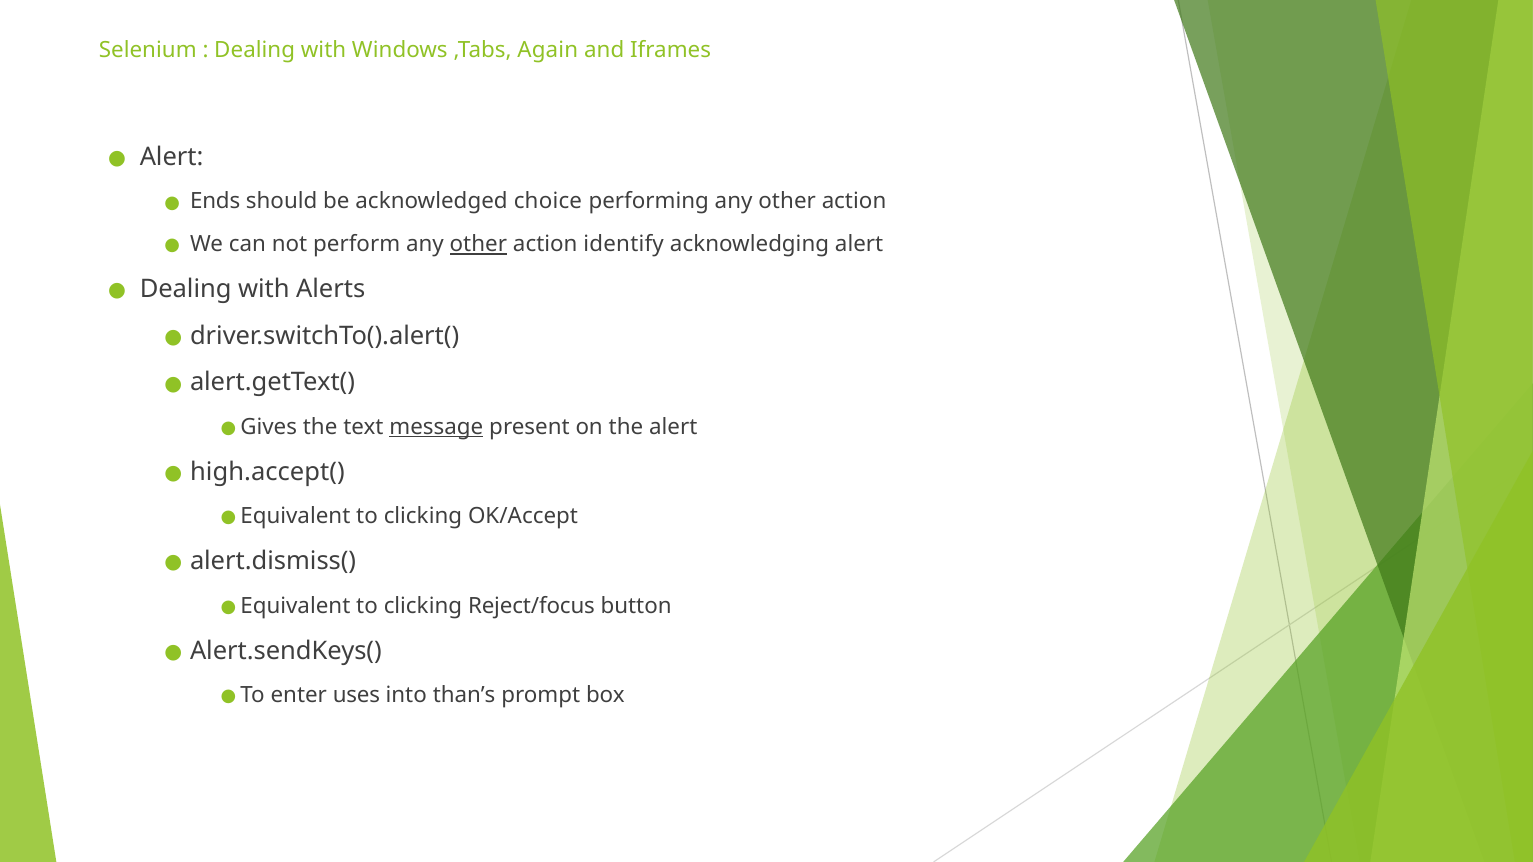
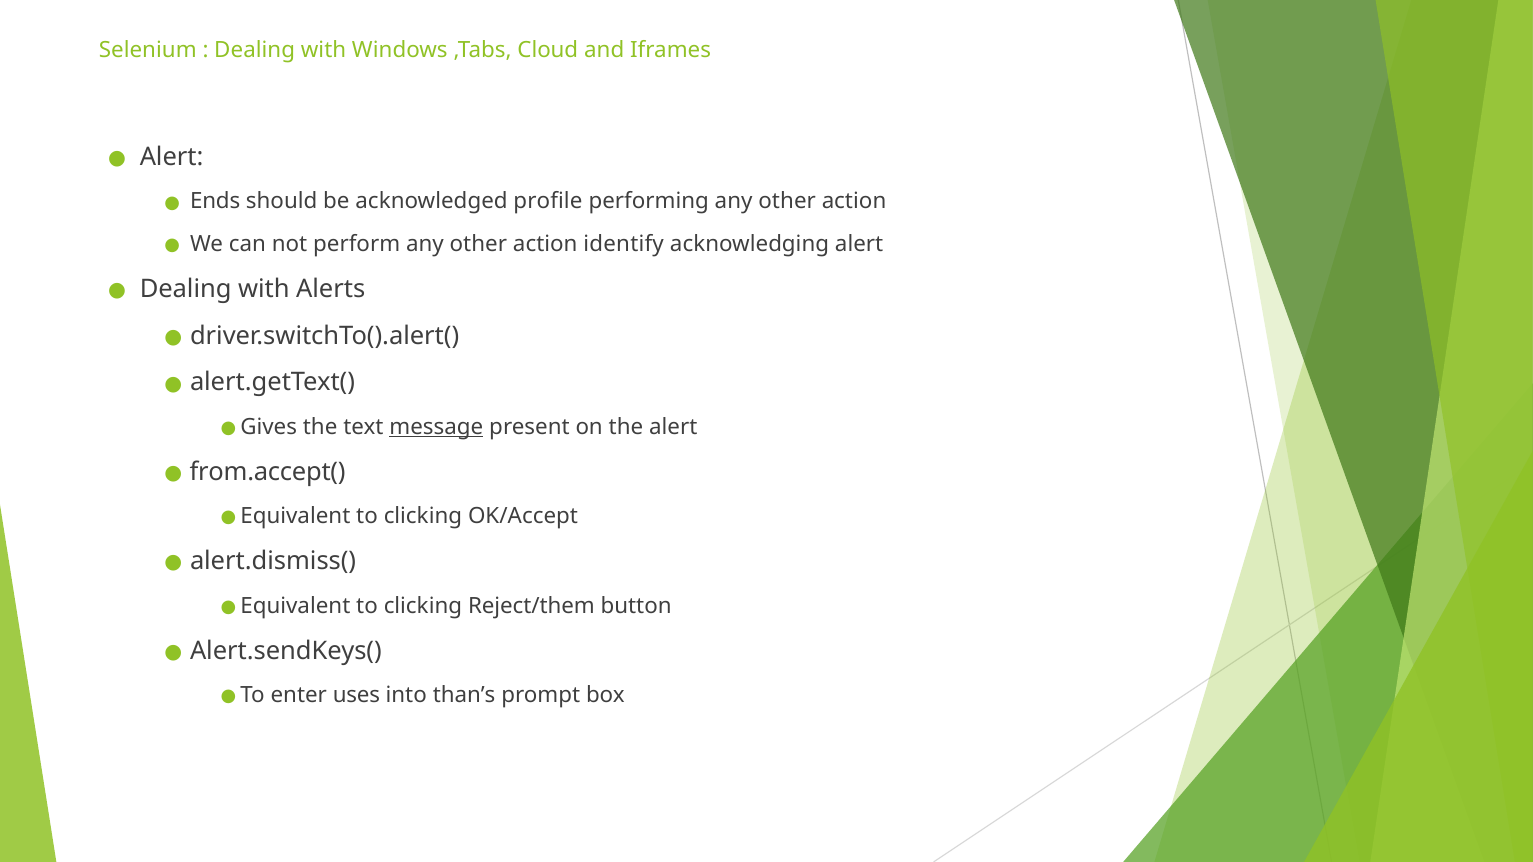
Again: Again -> Cloud
choice: choice -> profile
other at (478, 244) underline: present -> none
high.accept(: high.accept( -> from.accept(
Reject/focus: Reject/focus -> Reject/them
